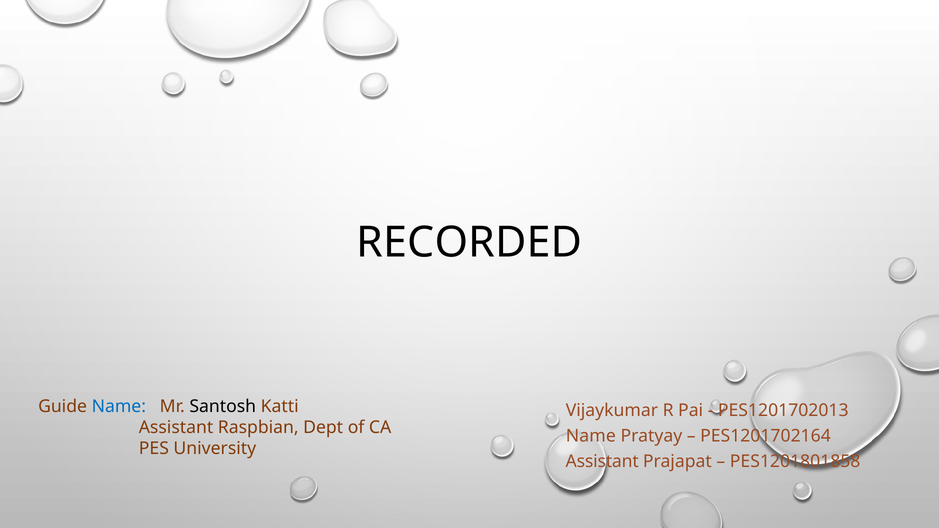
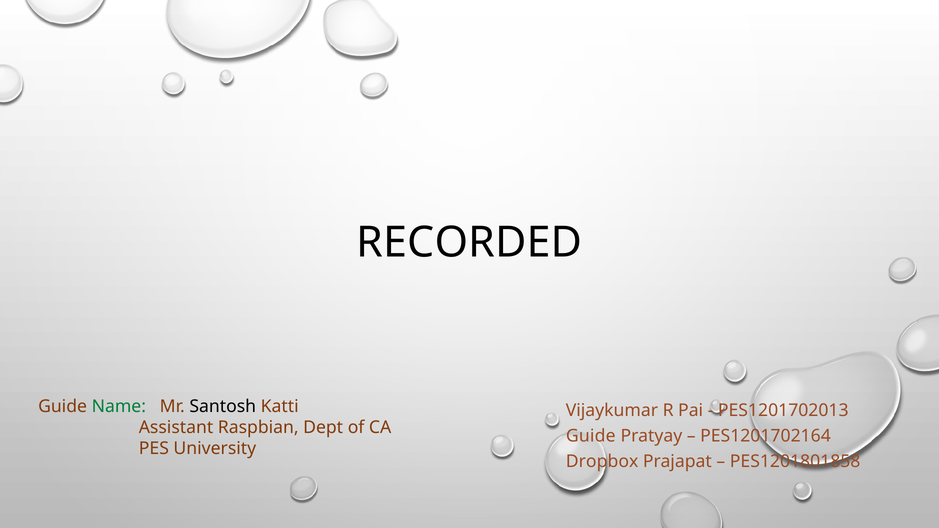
Name at (119, 406) colour: blue -> green
Name at (591, 436): Name -> Guide
Assistant at (602, 461): Assistant -> Dropbox
